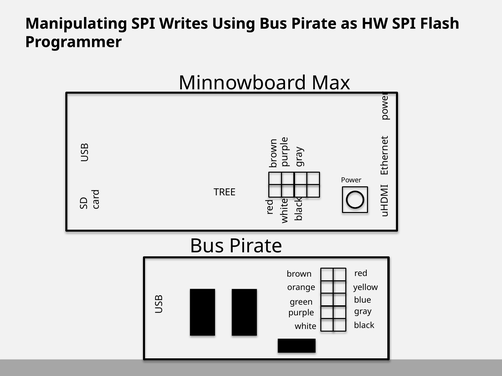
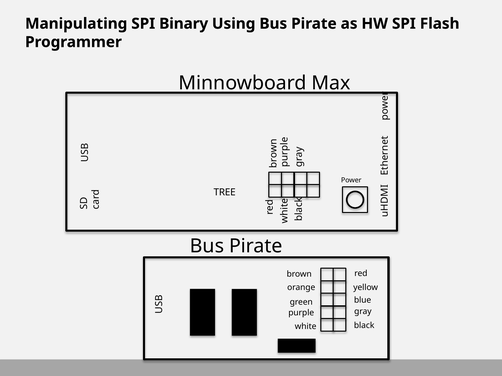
Writes: Writes -> Binary
